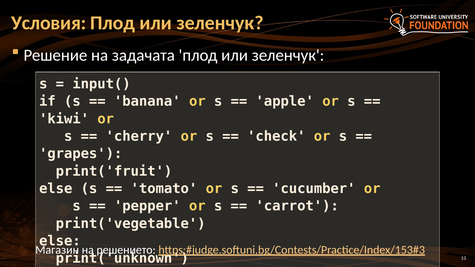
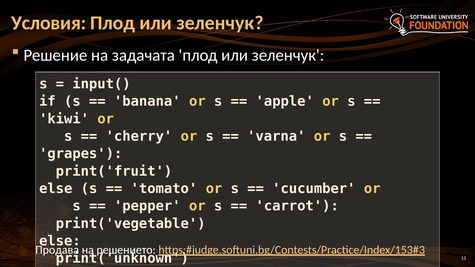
check: check -> varna
Магазин: Магазин -> Продава
